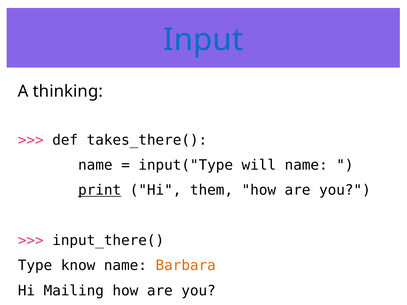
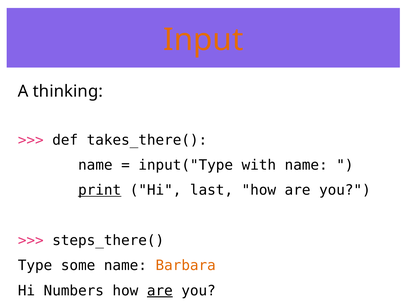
Input colour: blue -> orange
will: will -> with
them: them -> last
input_there(: input_there( -> steps_there(
know: know -> some
Mailing: Mailing -> Numbers
are at (160, 291) underline: none -> present
